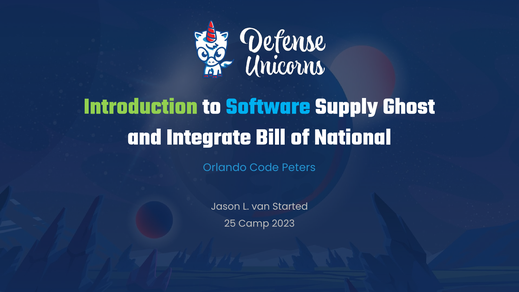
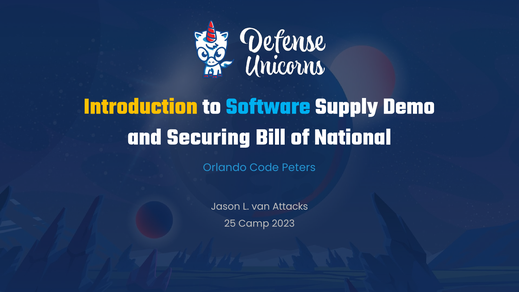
Introduction colour: light green -> yellow
Ghost: Ghost -> Demo
Integrate: Integrate -> Securing
Started: Started -> Attacks
